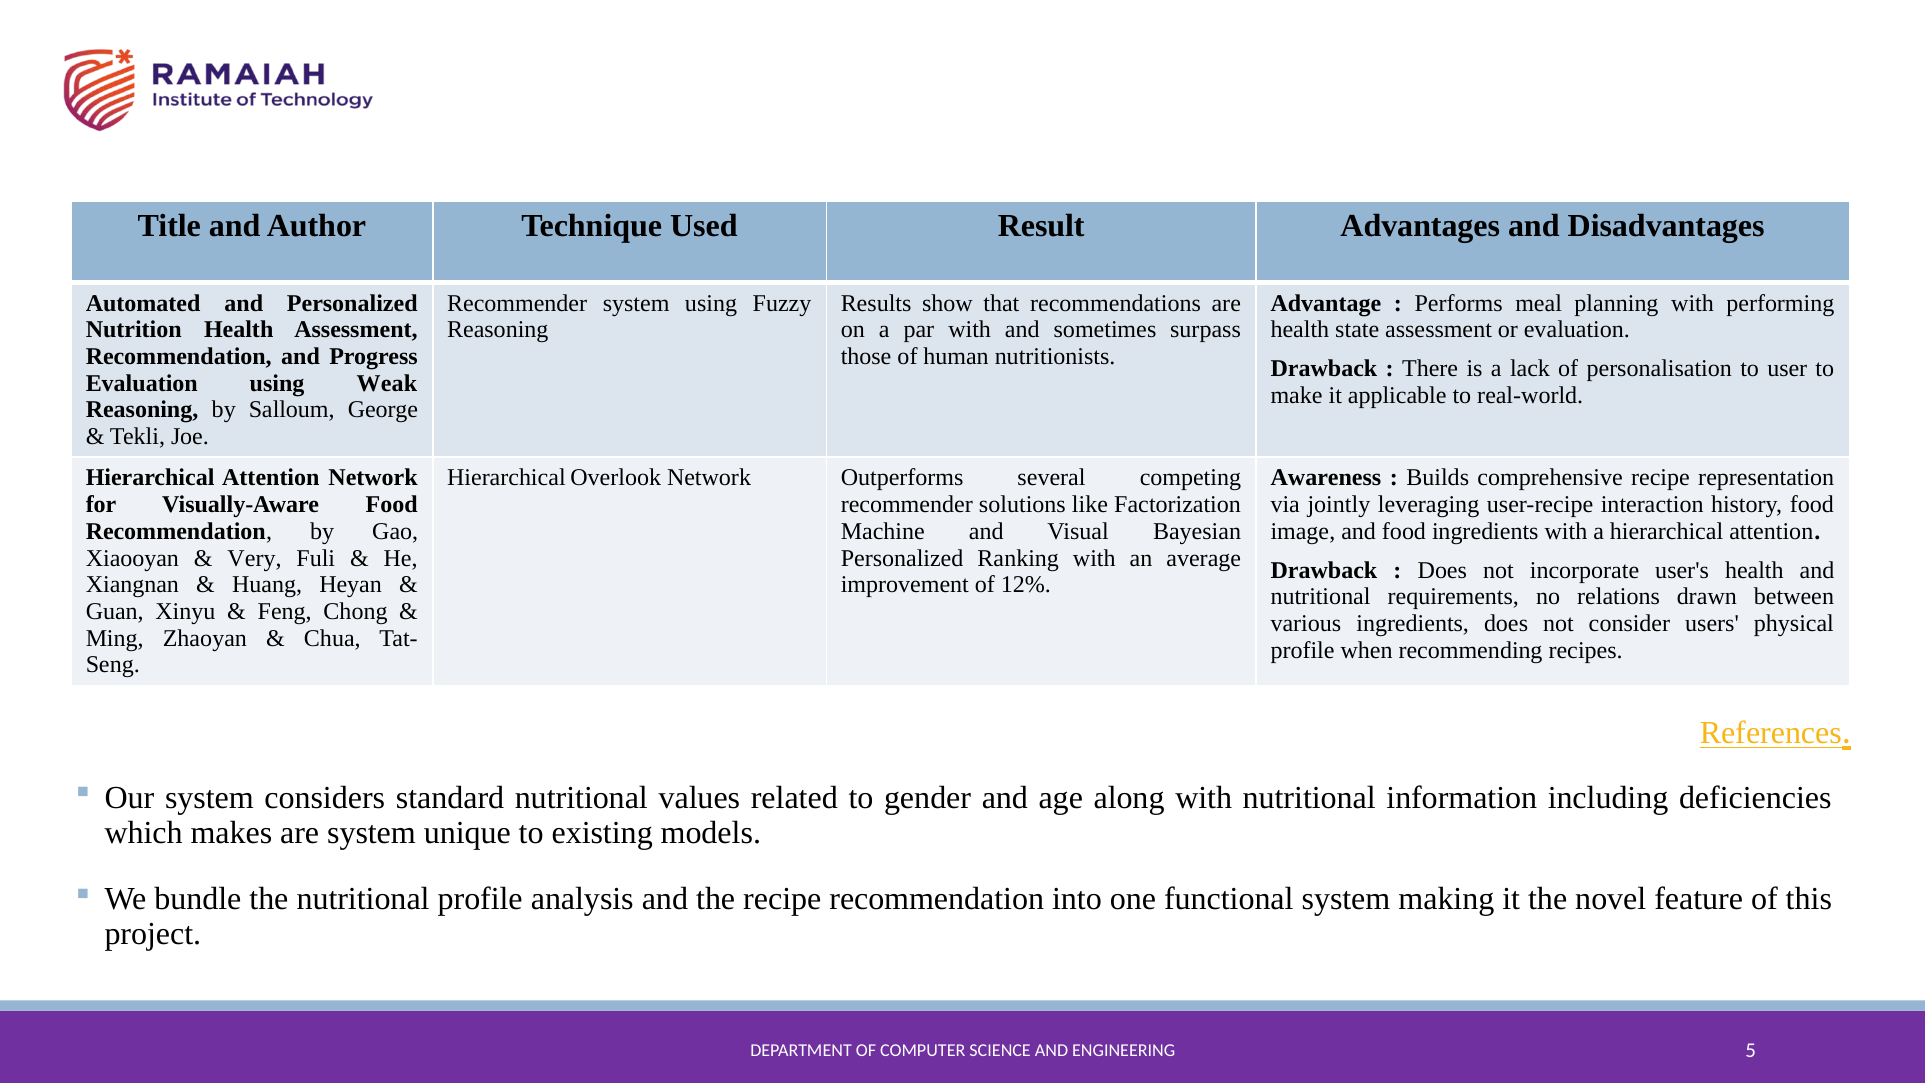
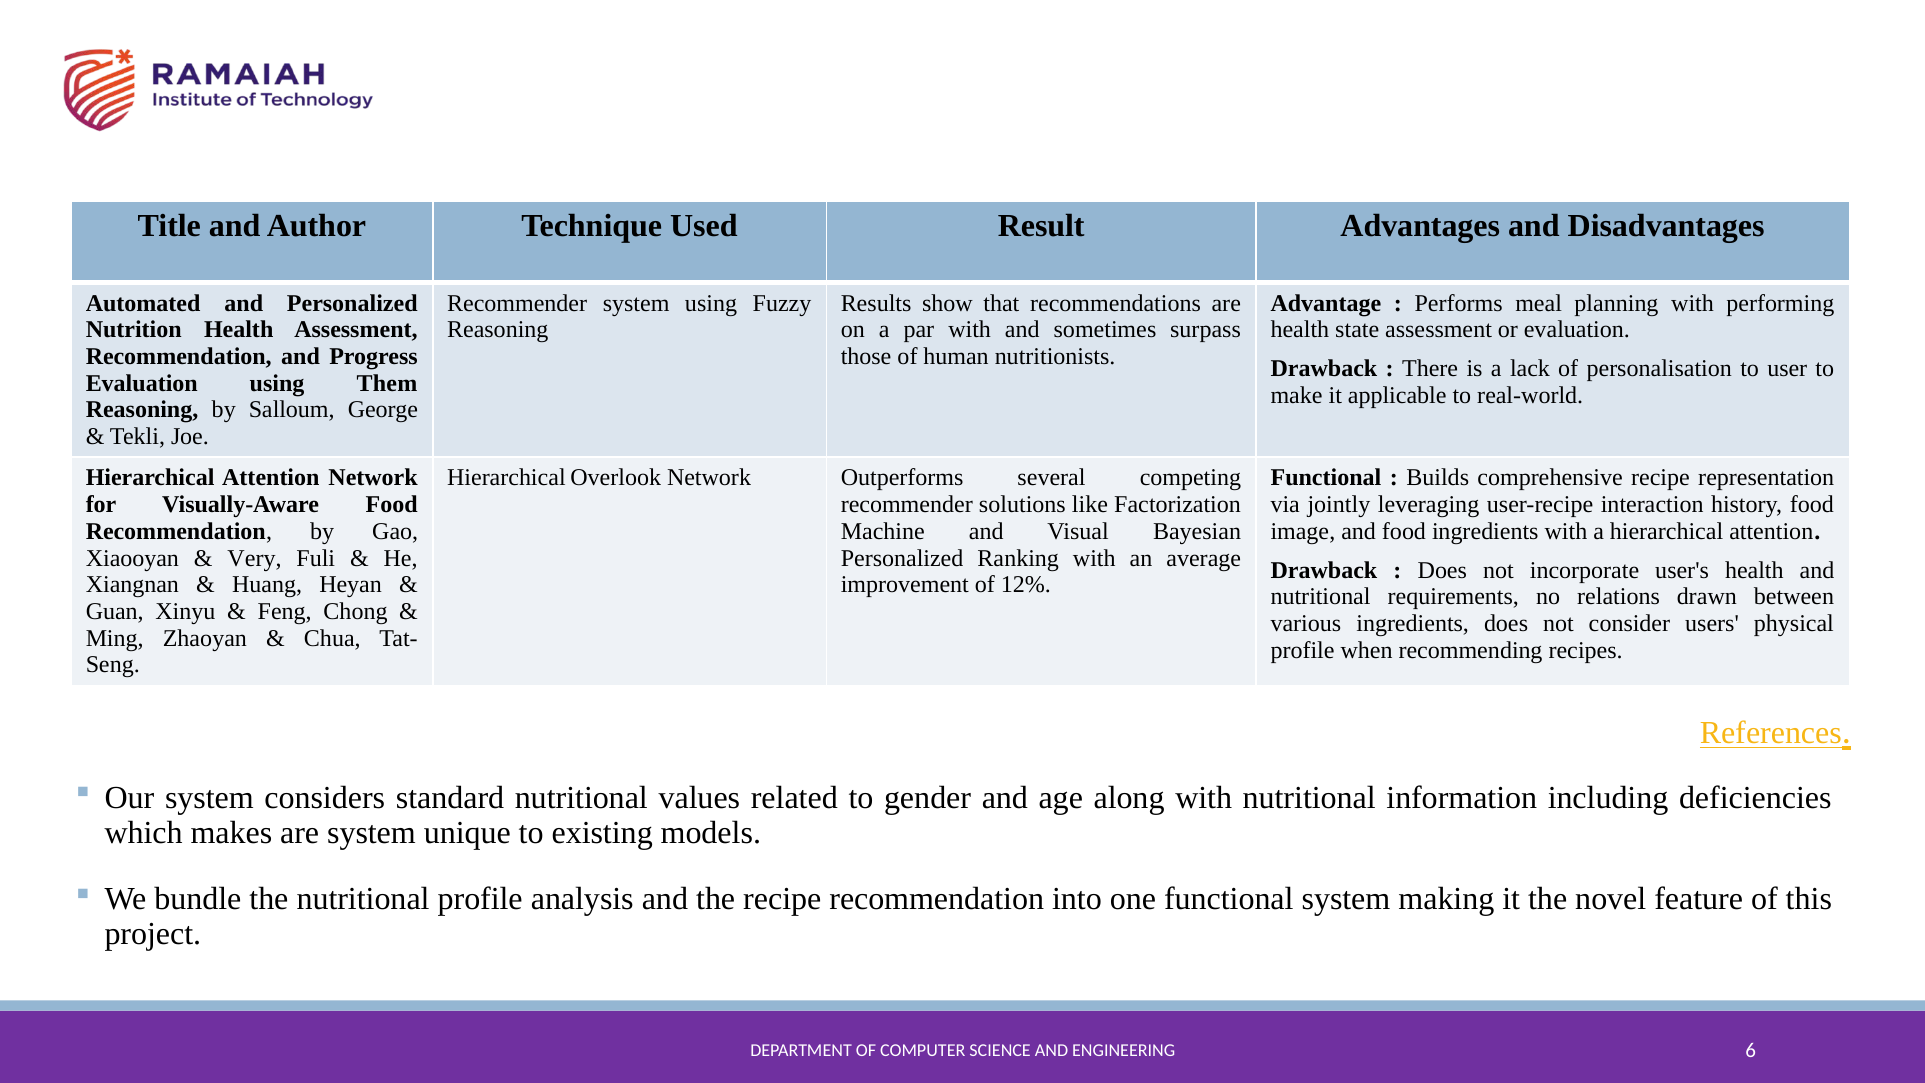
Weak: Weak -> Them
Awareness at (1326, 478): Awareness -> Functional
5: 5 -> 6
